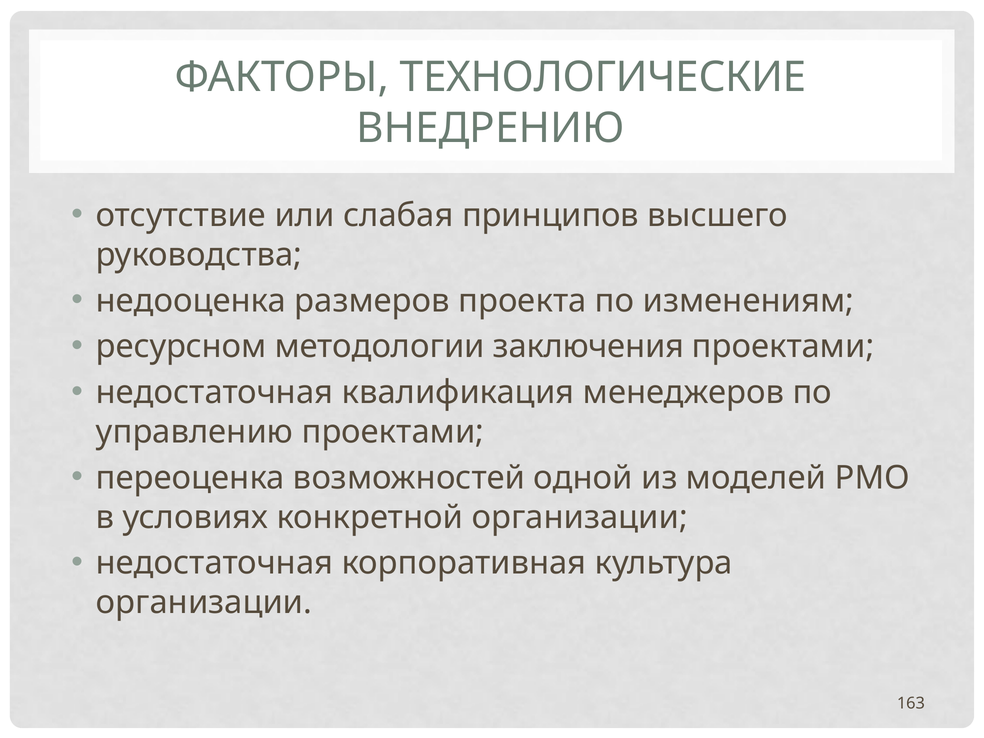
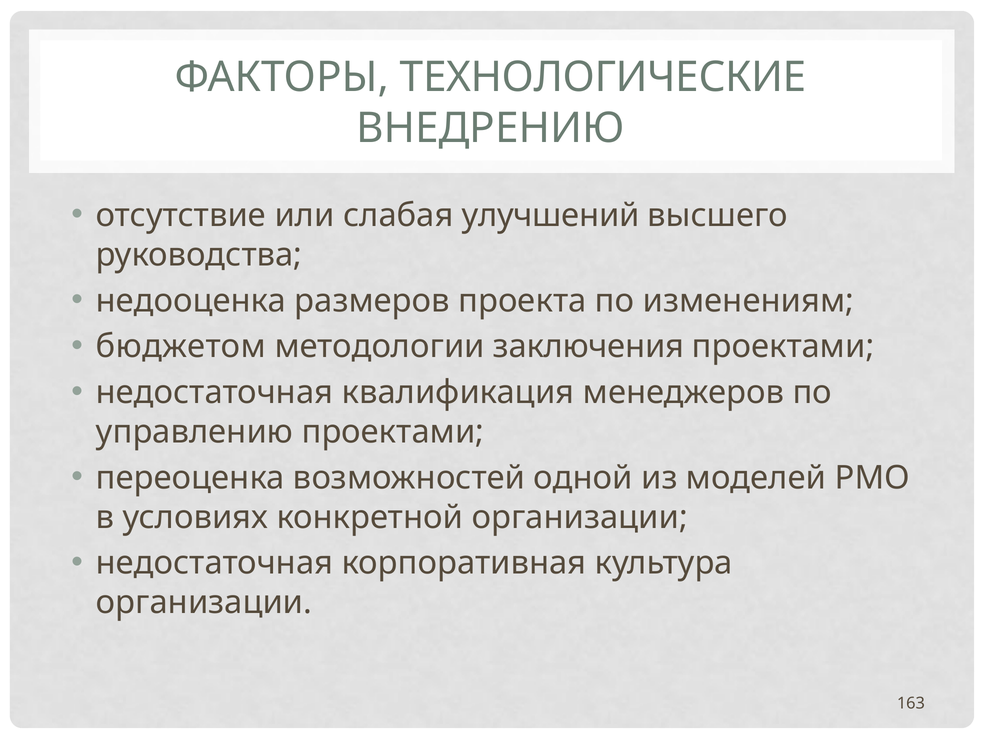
принципов: принципов -> улучшений
ресурсном: ресурсном -> бюджетом
